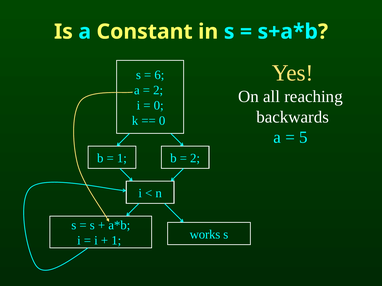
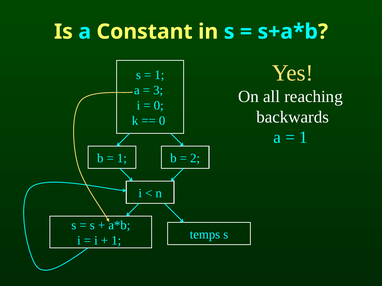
6 at (159, 75): 6 -> 1
2 at (158, 90): 2 -> 3
5 at (303, 138): 5 -> 1
works: works -> temps
